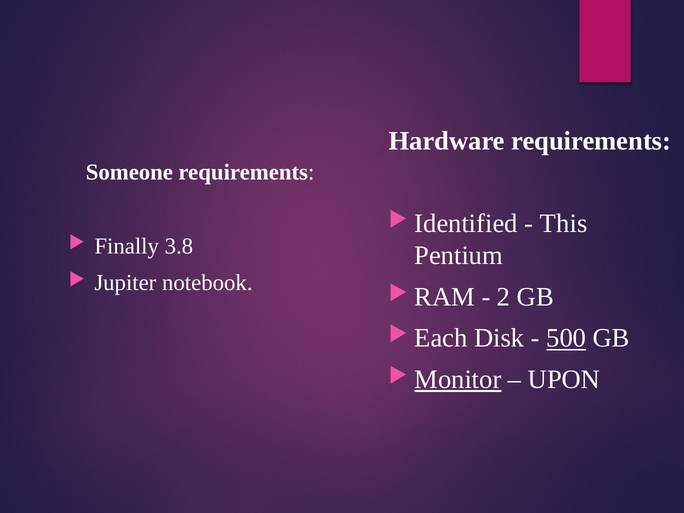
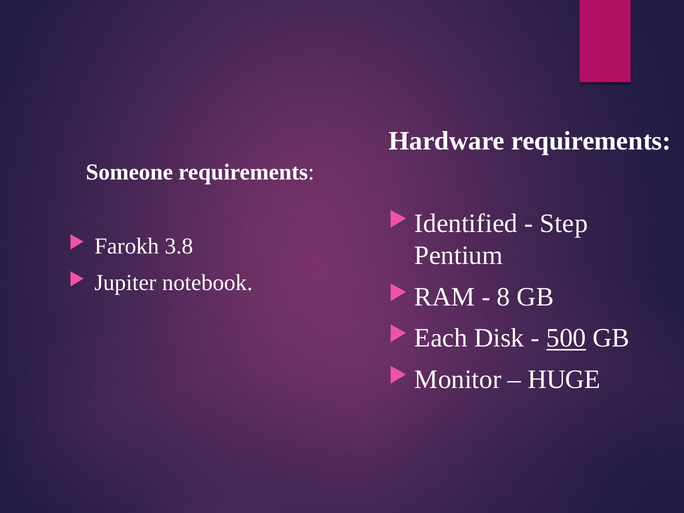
This: This -> Step
Finally: Finally -> Farokh
2: 2 -> 8
Monitor underline: present -> none
UPON: UPON -> HUGE
